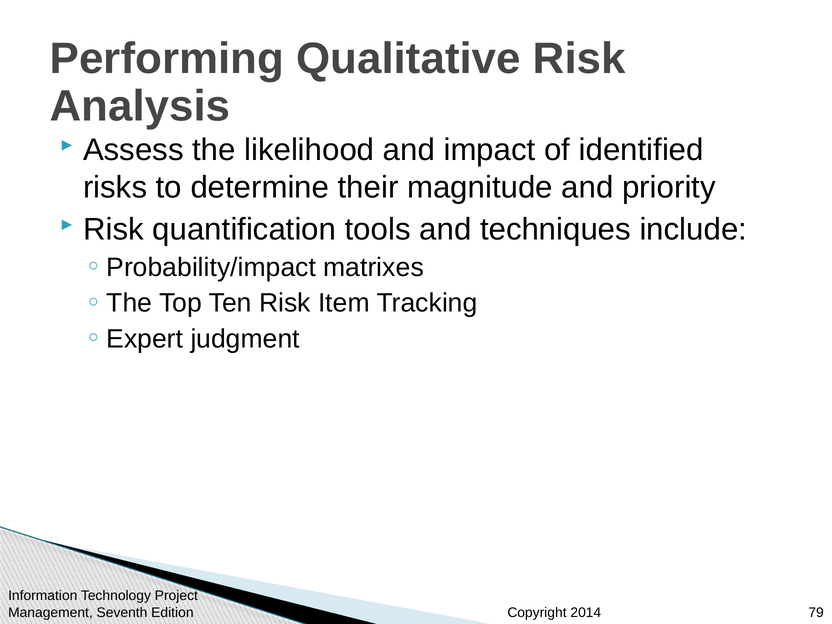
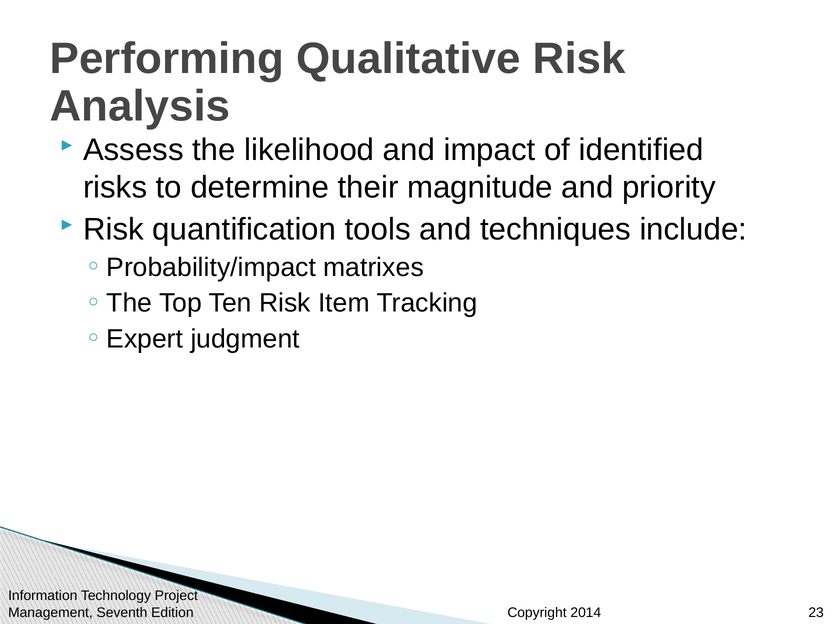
79: 79 -> 23
